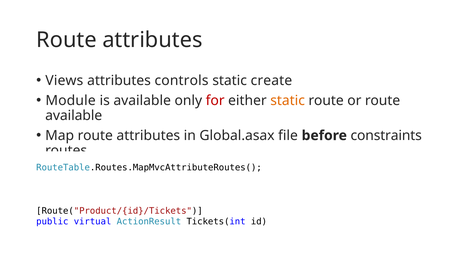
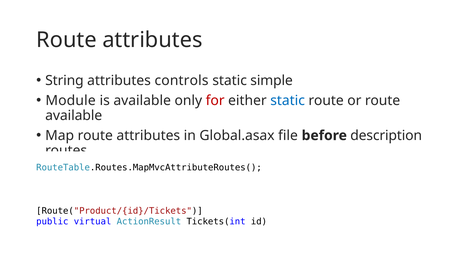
Views: Views -> String
create: create -> simple
static at (288, 100) colour: orange -> blue
constraints: constraints -> description
